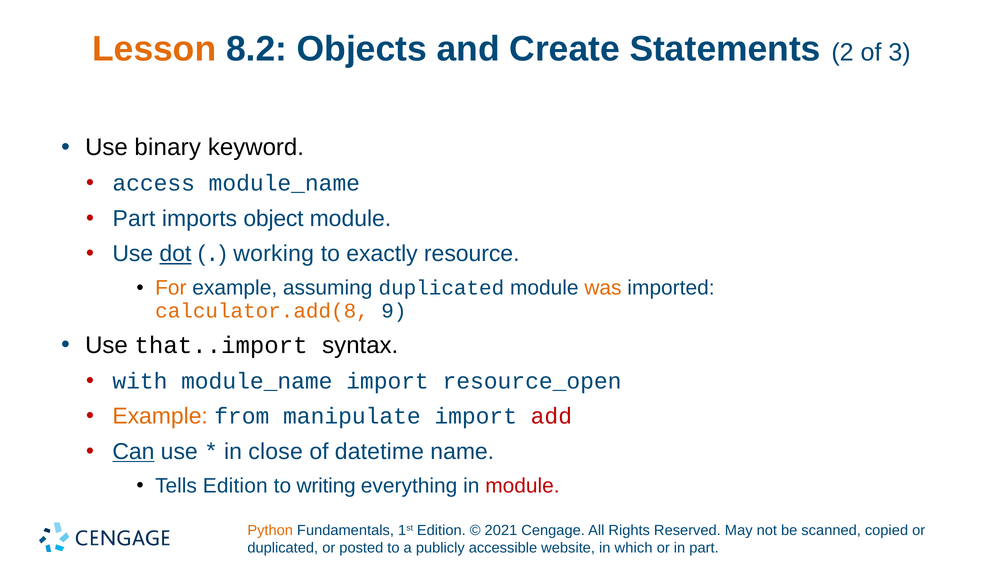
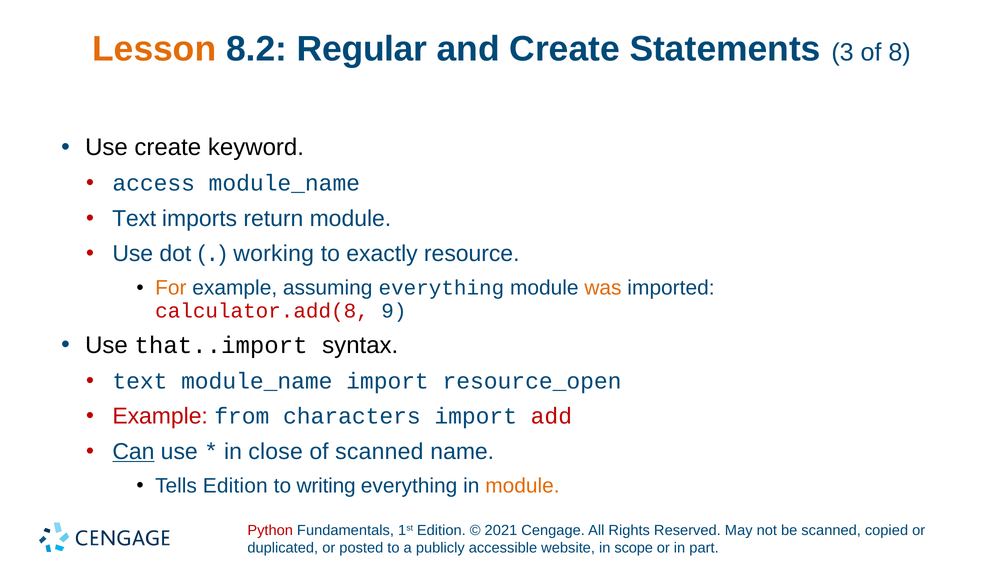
Objects: Objects -> Regular
2: 2 -> 3
3: 3 -> 8
Use binary: binary -> create
Part at (134, 219): Part -> Text
object: object -> return
dot underline: present -> none
assuming duplicated: duplicated -> everything
calculator.add(8 colour: orange -> red
with at (140, 381): with -> text
Example at (160, 417) colour: orange -> red
manipulate: manipulate -> characters
of datetime: datetime -> scanned
module at (522, 486) colour: red -> orange
Python colour: orange -> red
which: which -> scope
